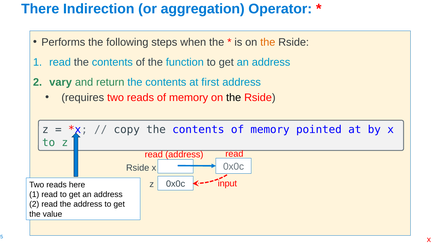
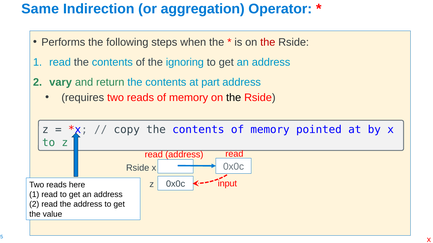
There: There -> Same
the at (268, 42) colour: orange -> red
function: function -> ignoring
first: first -> part
